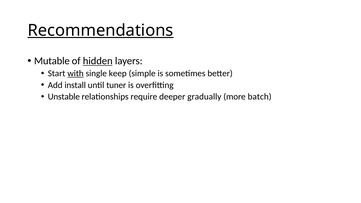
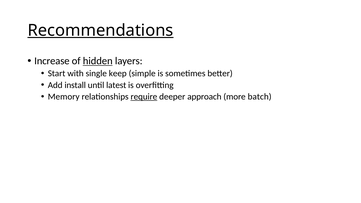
Mutable: Mutable -> Increase
with underline: present -> none
tuner: tuner -> latest
Unstable: Unstable -> Memory
require underline: none -> present
gradually: gradually -> approach
